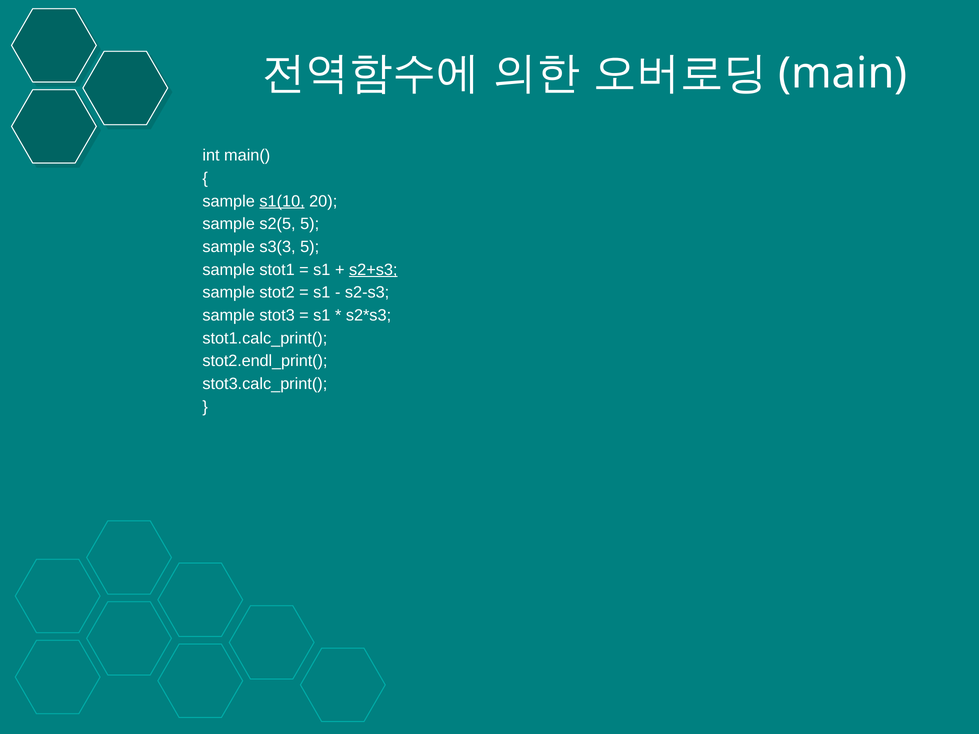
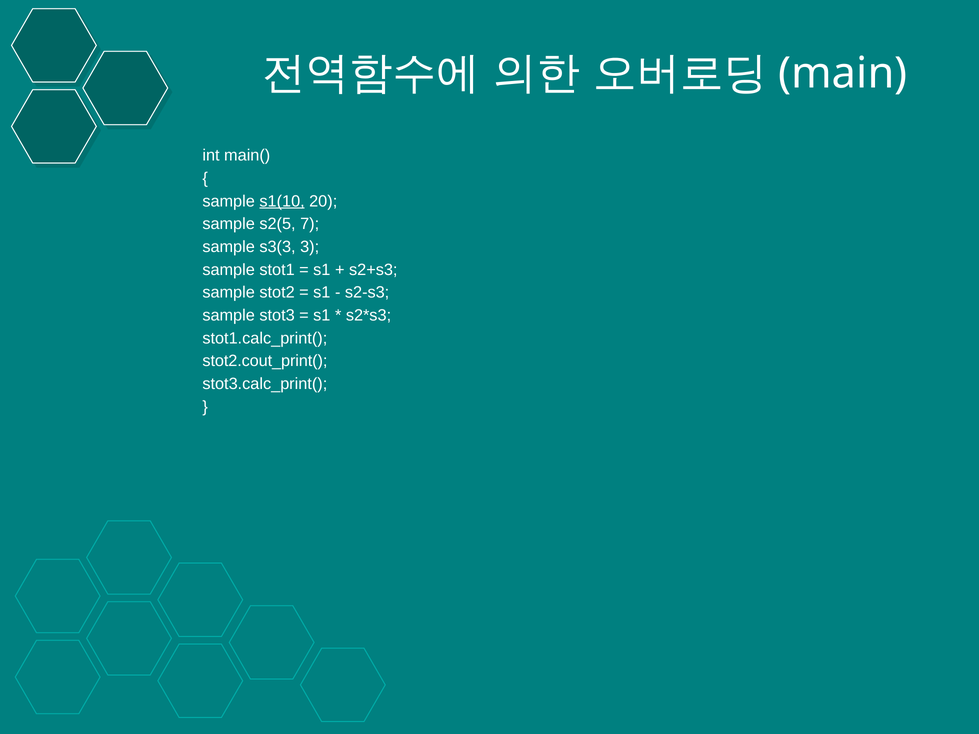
s2(5 5: 5 -> 7
s3(3 5: 5 -> 3
s2+s3 underline: present -> none
stot2.endl_print(: stot2.endl_print( -> stot2.cout_print(
